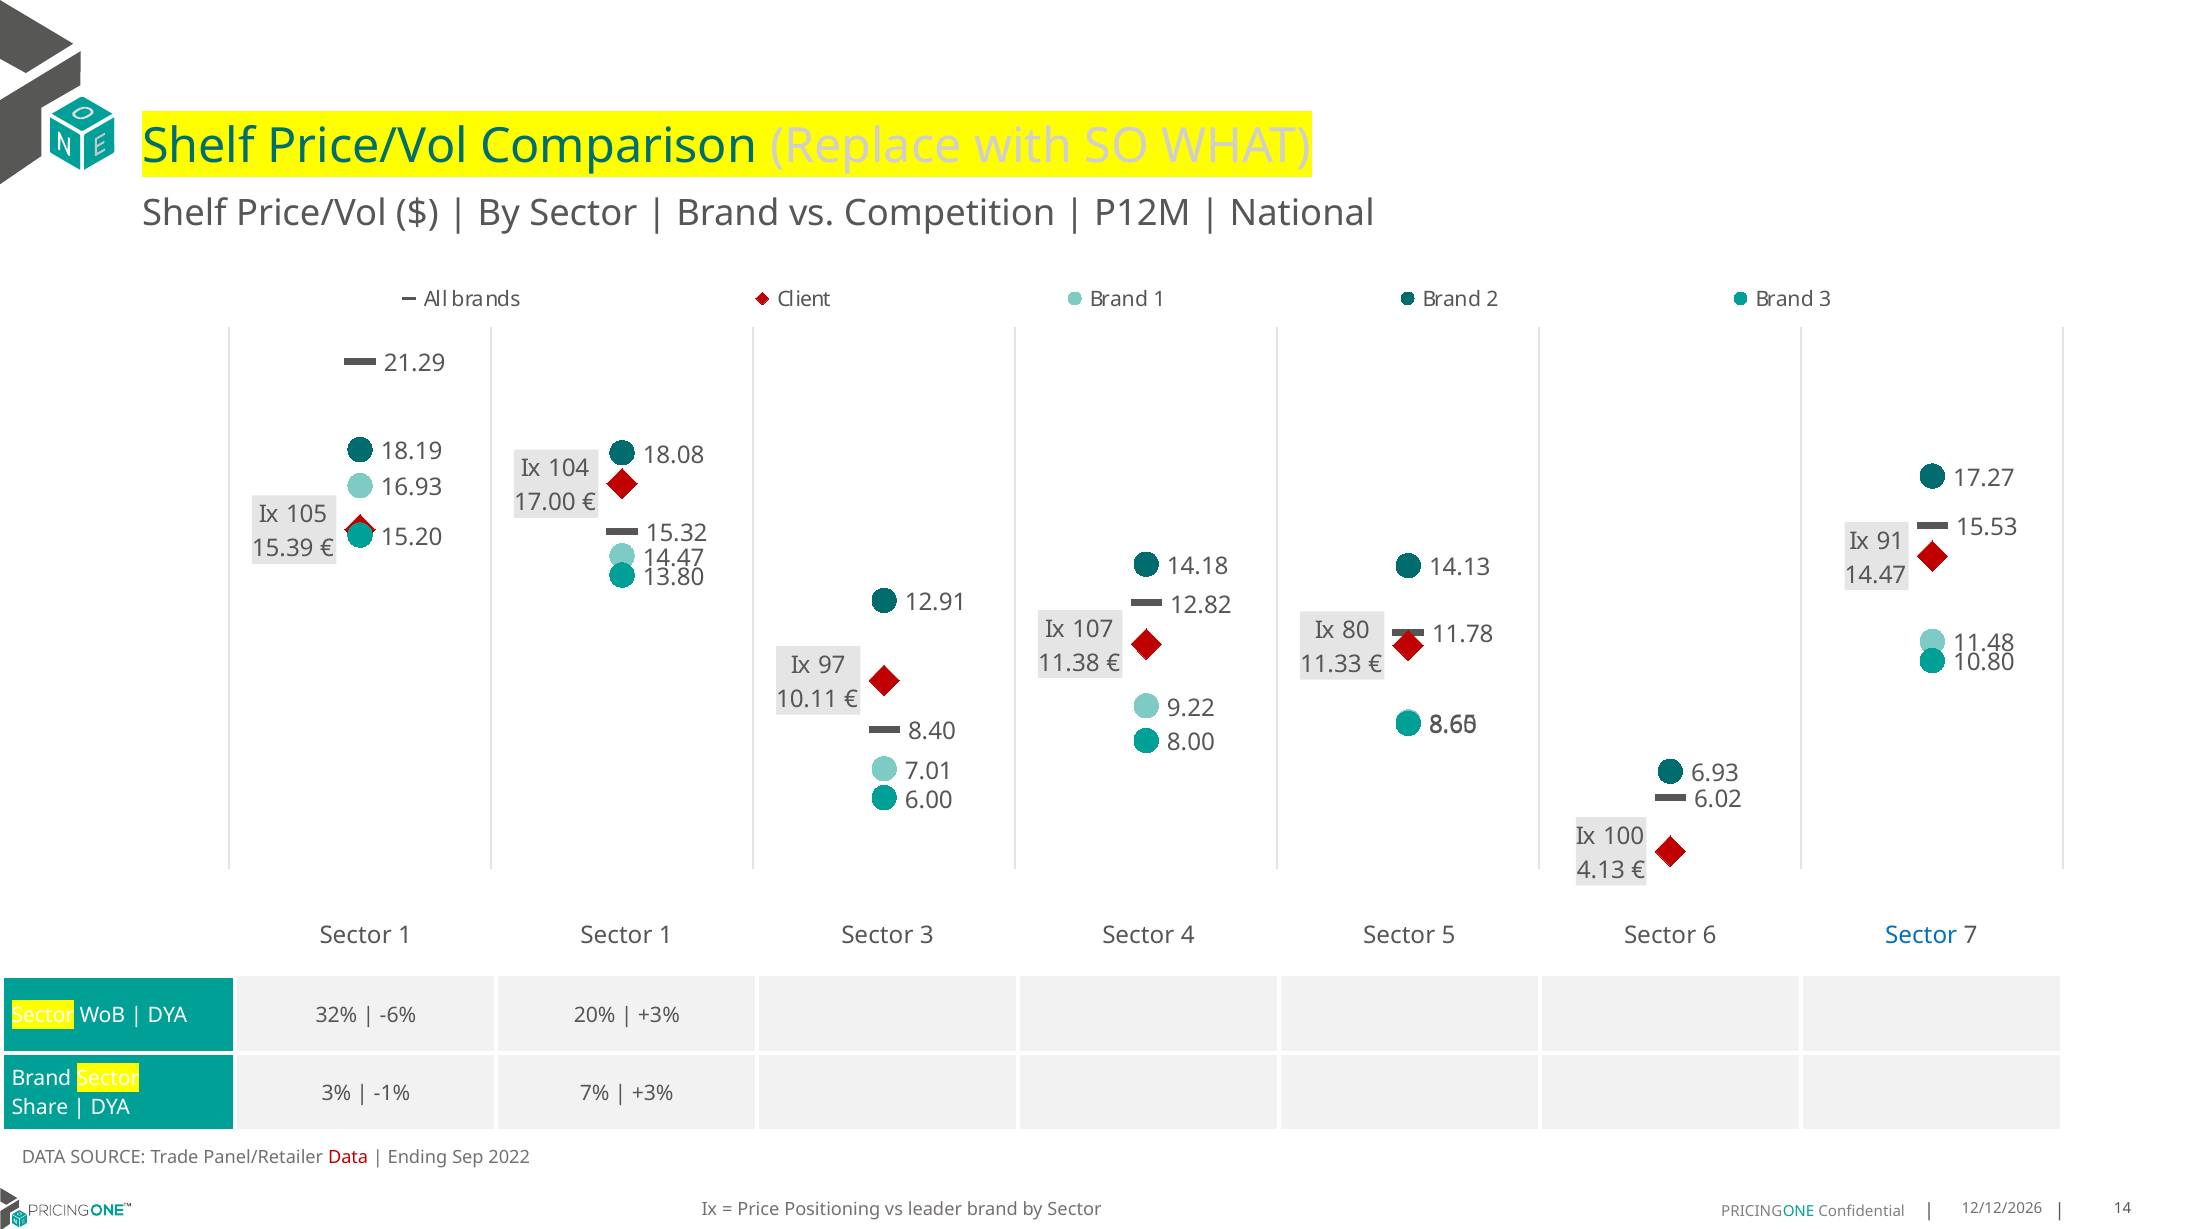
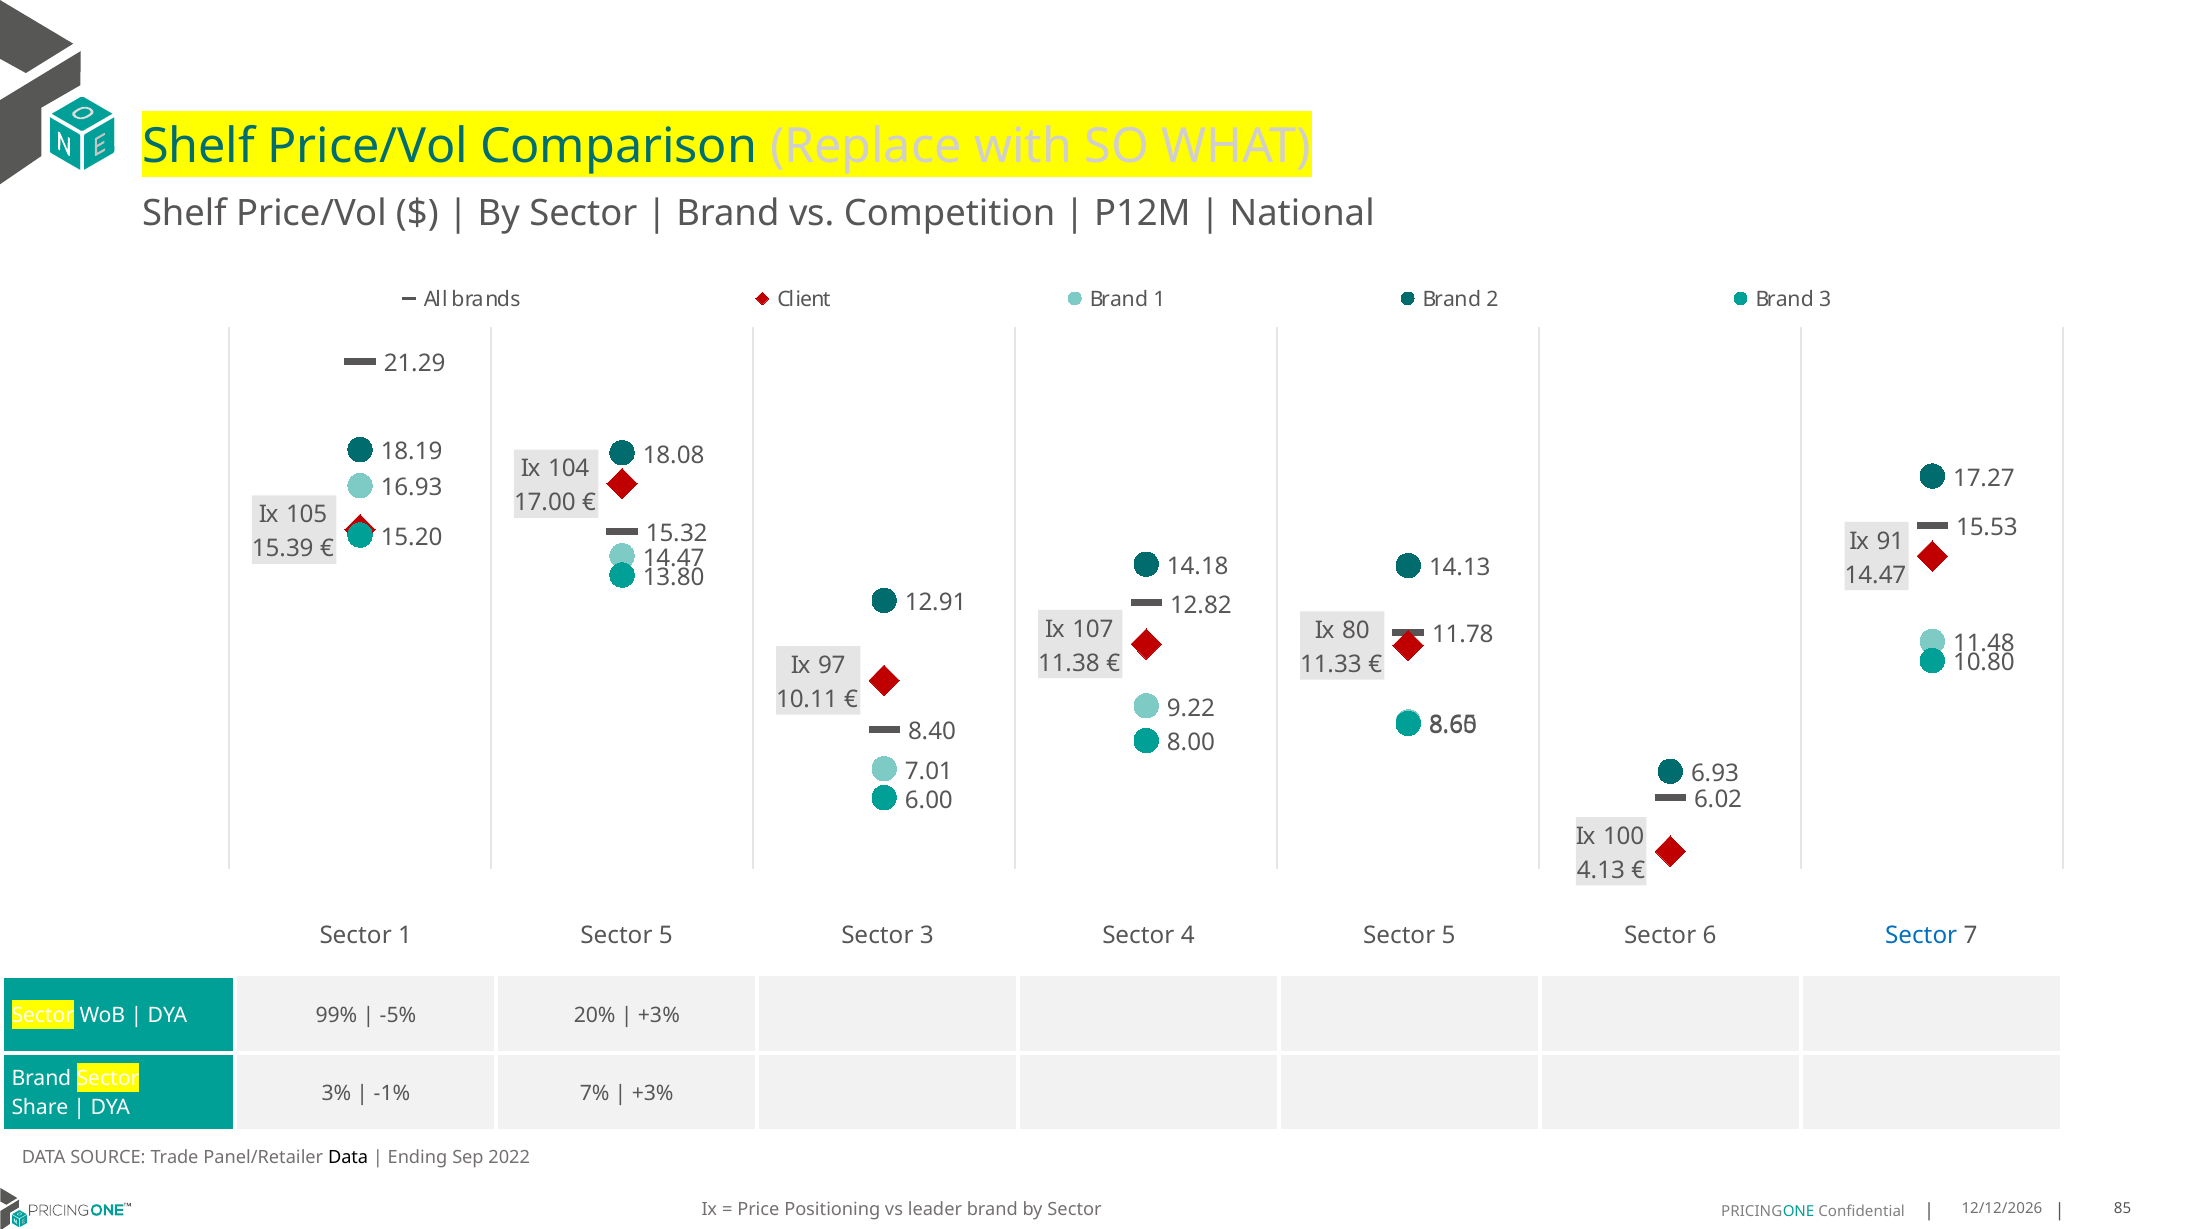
1 Sector 1: 1 -> 5
32%: 32% -> 99%
-6%: -6% -> -5%
Data at (348, 1158) colour: red -> black
14: 14 -> 85
